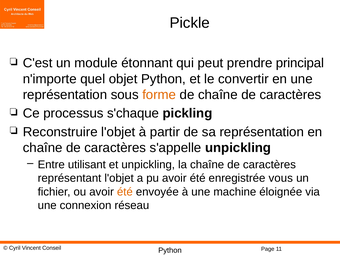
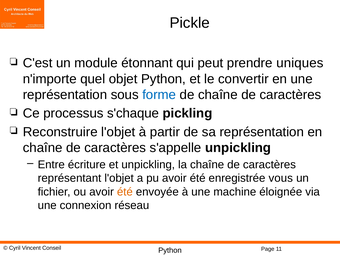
principal: principal -> uniques
forme colour: orange -> blue
utilisant: utilisant -> écriture
